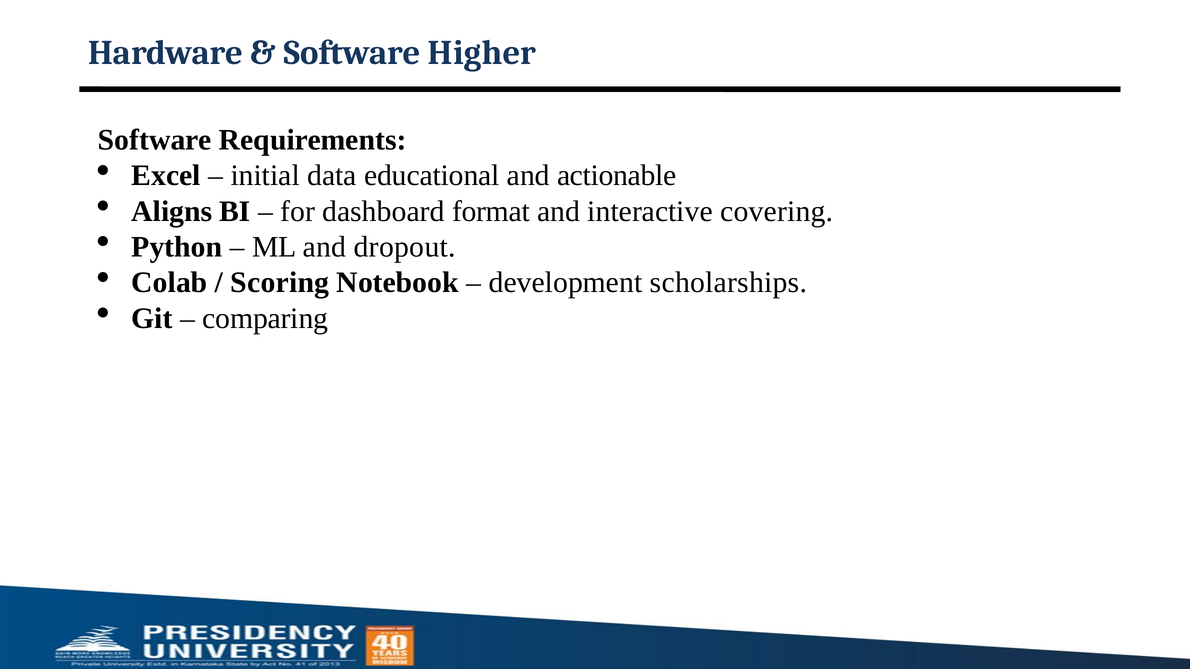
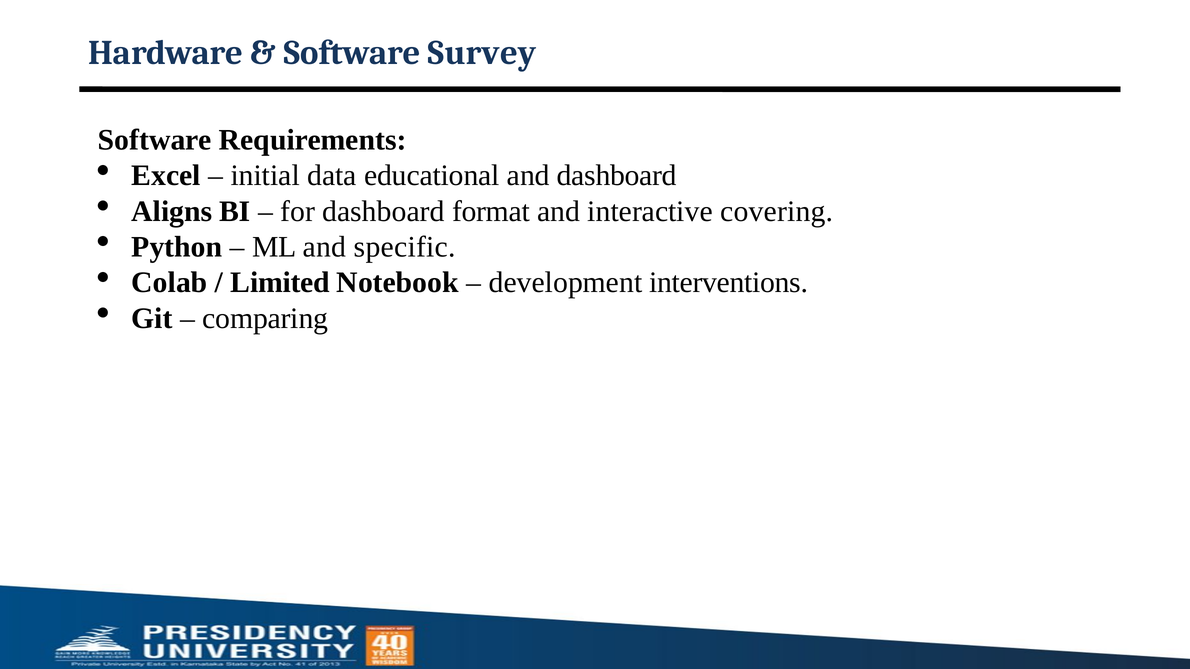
Higher: Higher -> Survey
and actionable: actionable -> dashboard
dropout: dropout -> specific
Scoring: Scoring -> Limited
scholarships: scholarships -> interventions
